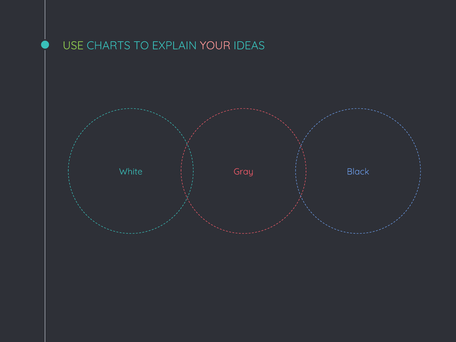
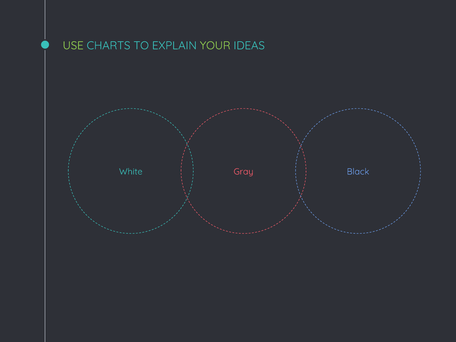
YOUR colour: pink -> light green
